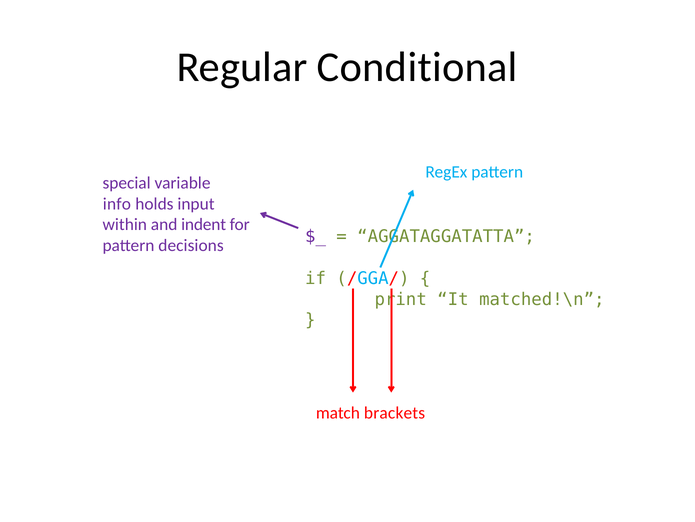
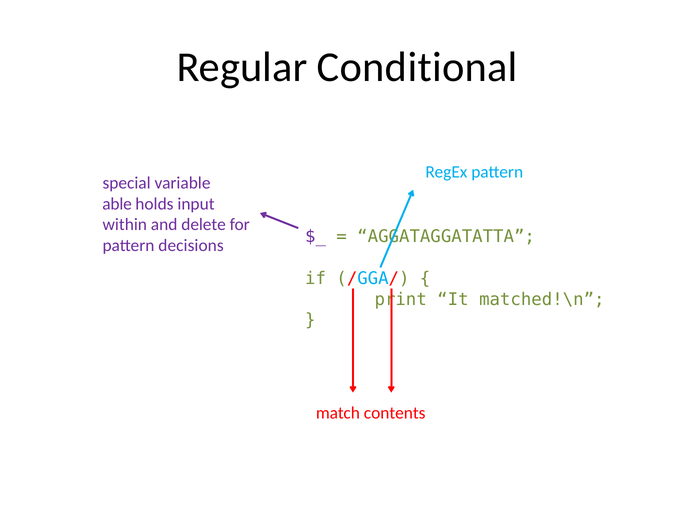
info: info -> able
indent: indent -> delete
brackets: brackets -> contents
